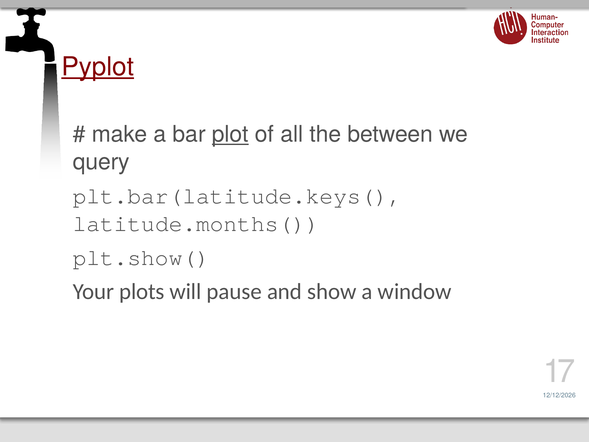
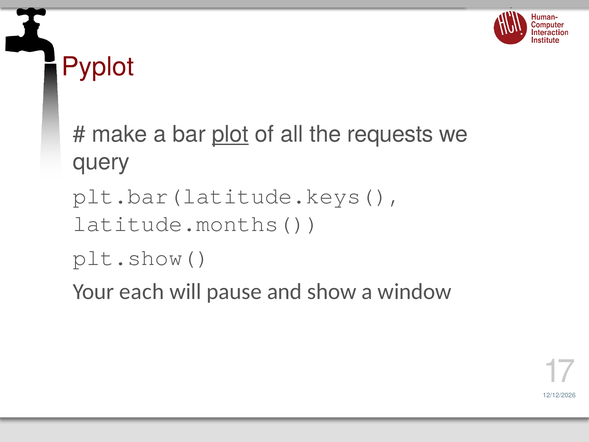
Pyplot underline: present -> none
between: between -> requests
plots: plots -> each
